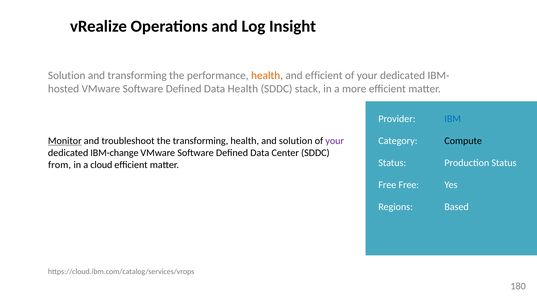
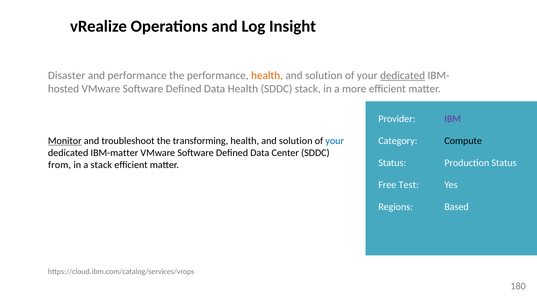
Solution at (67, 76): Solution -> Disaster
and transforming: transforming -> performance
efficient at (324, 76): efficient -> solution
dedicated at (403, 76) underline: none -> present
IBM colour: blue -> purple
your at (335, 141) colour: purple -> blue
IBM-change: IBM-change -> IBM-matter
a cloud: cloud -> stack
Free Free: Free -> Test
